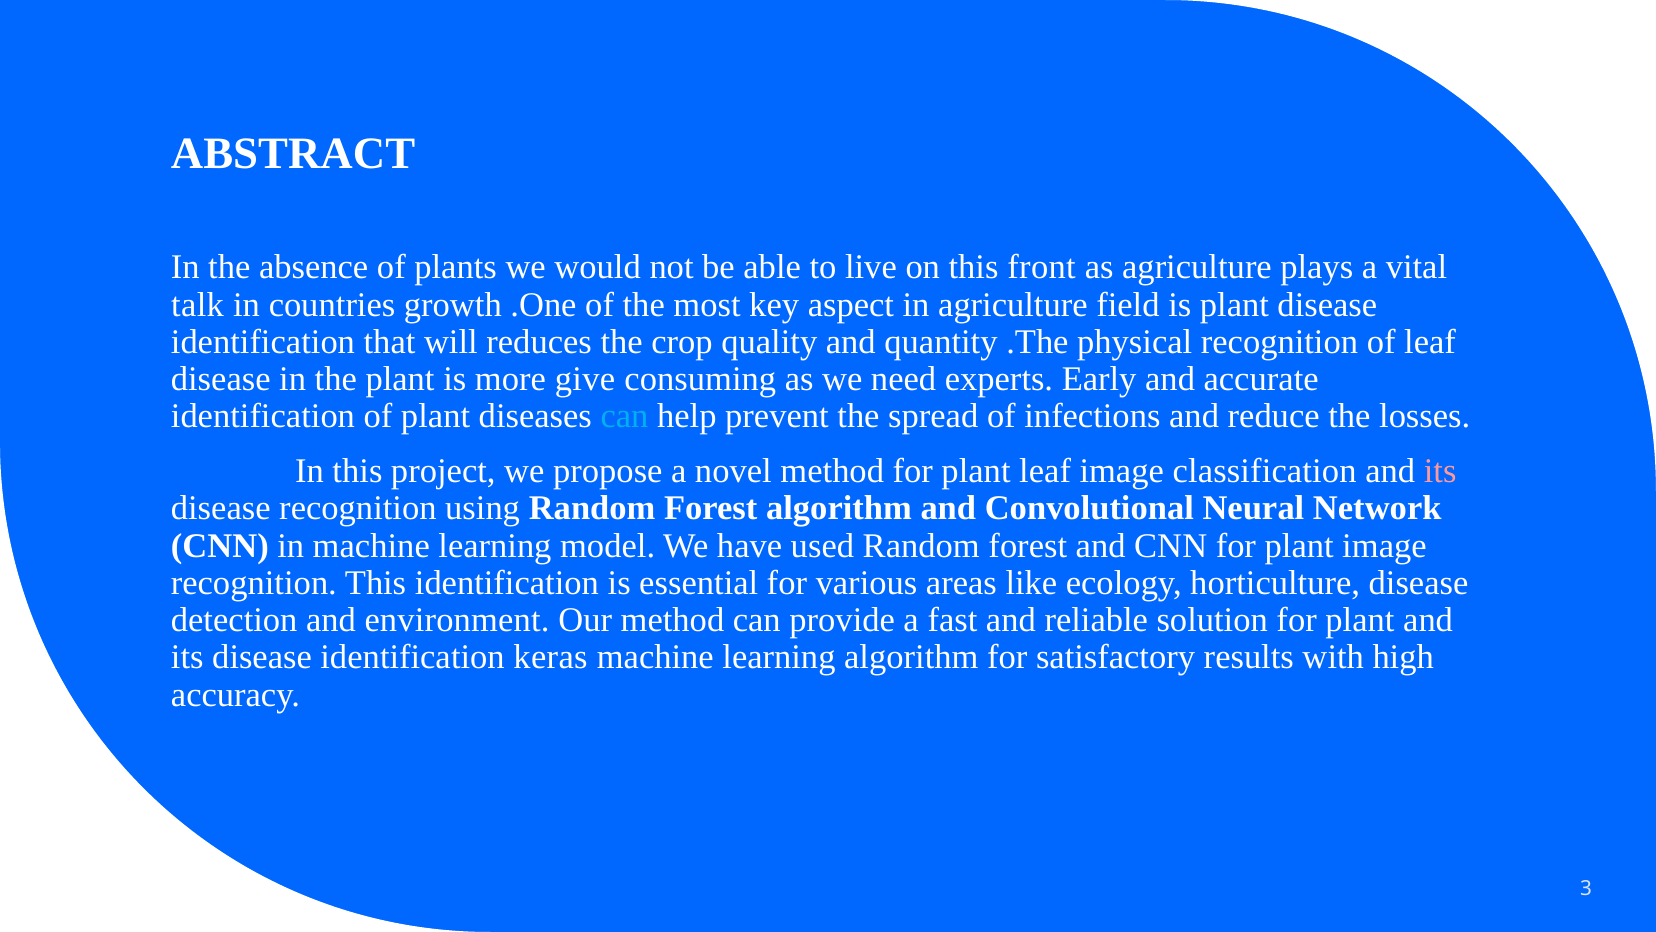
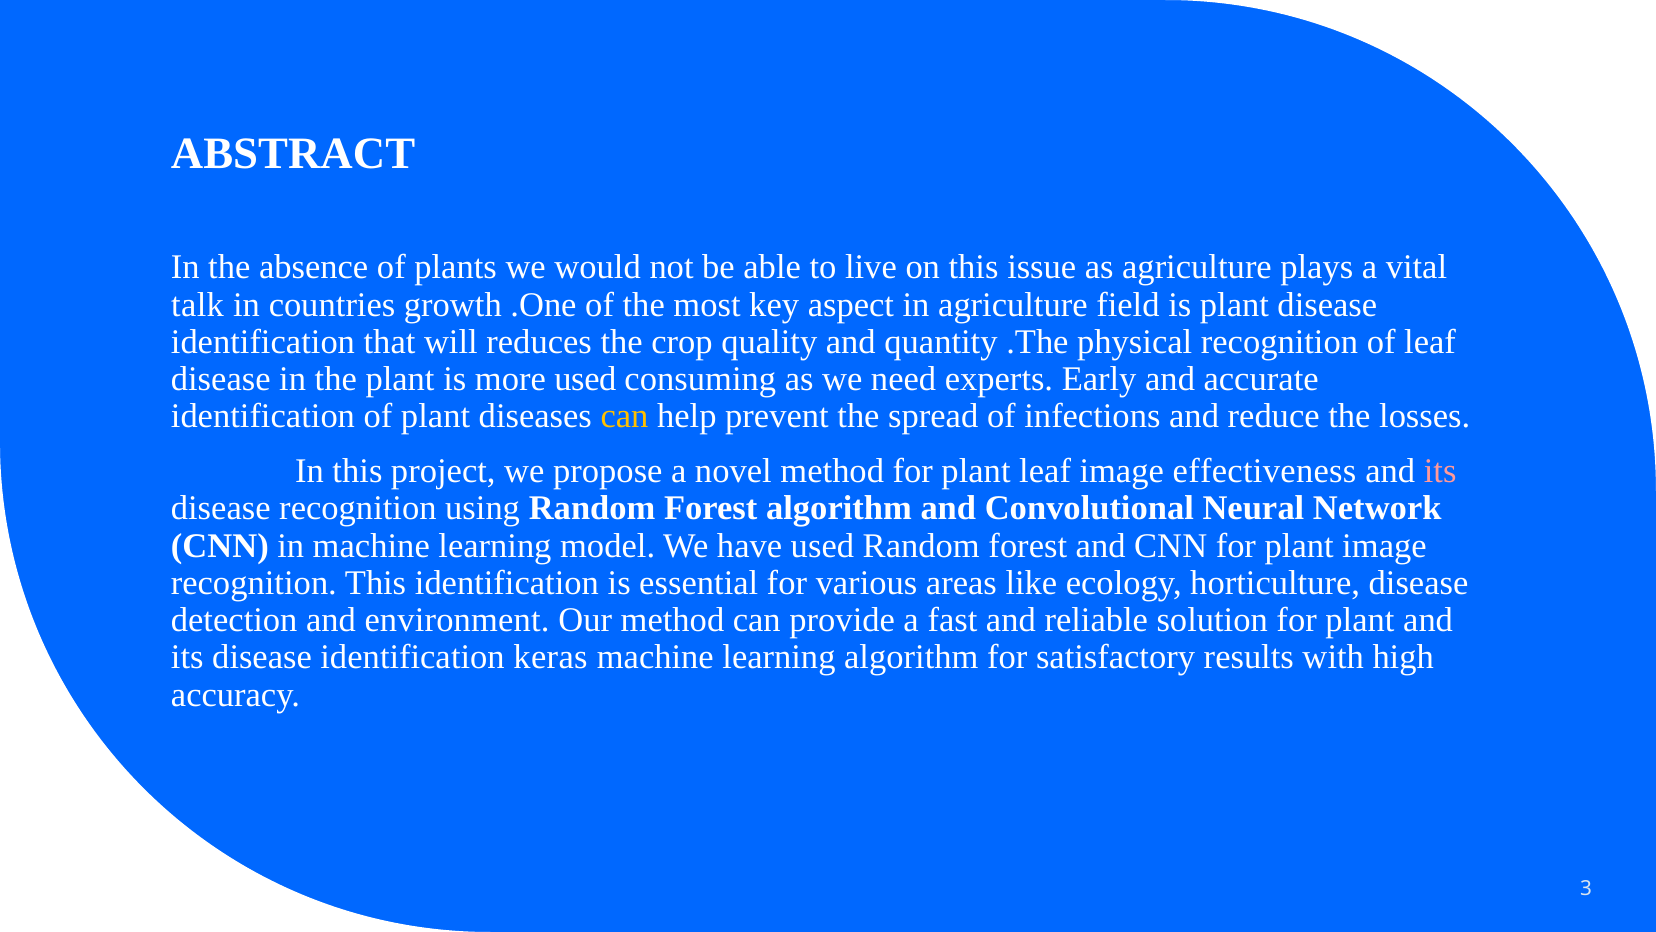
front: front -> issue
more give: give -> used
can at (624, 416) colour: light blue -> yellow
classification: classification -> effectiveness
